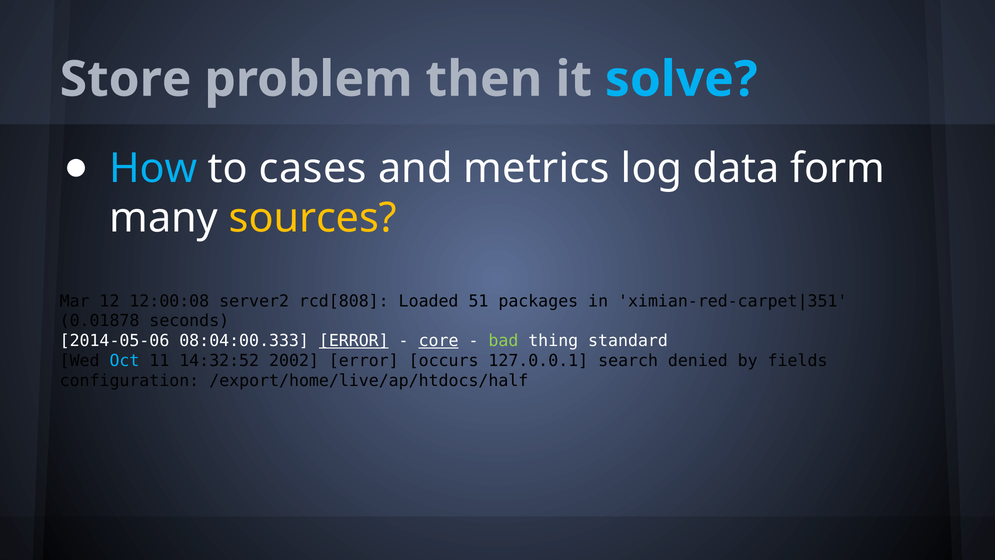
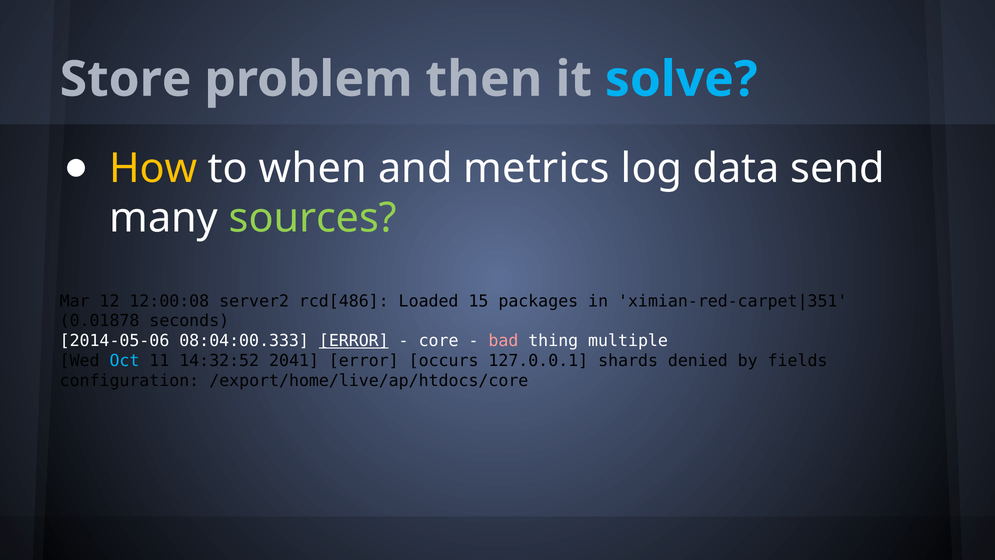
How colour: light blue -> yellow
cases: cases -> when
form: form -> send
sources colour: yellow -> light green
rcd[808: rcd[808 -> rcd[486
51: 51 -> 15
core underline: present -> none
bad colour: light green -> pink
standard: standard -> multiple
2002: 2002 -> 2041
search: search -> shards
/export/home/live/ap/htdocs/half: /export/home/live/ap/htdocs/half -> /export/home/live/ap/htdocs/core
